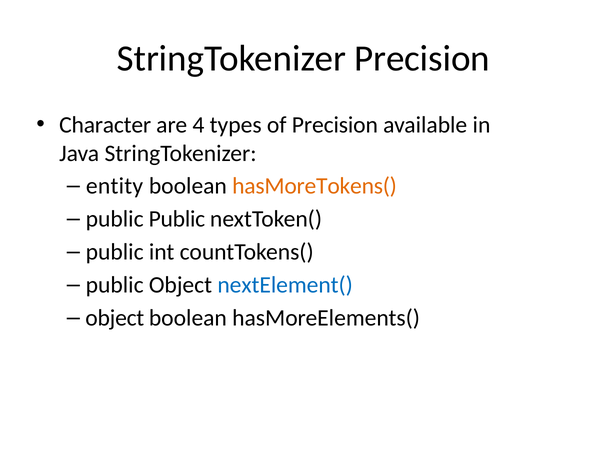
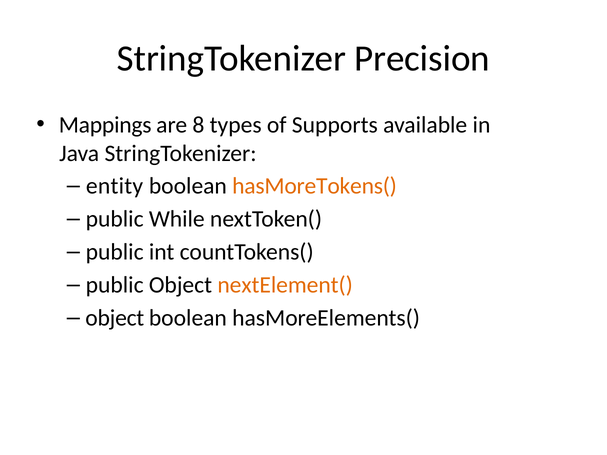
Character: Character -> Mappings
4: 4 -> 8
of Precision: Precision -> Supports
public Public: Public -> While
nextElement( colour: blue -> orange
